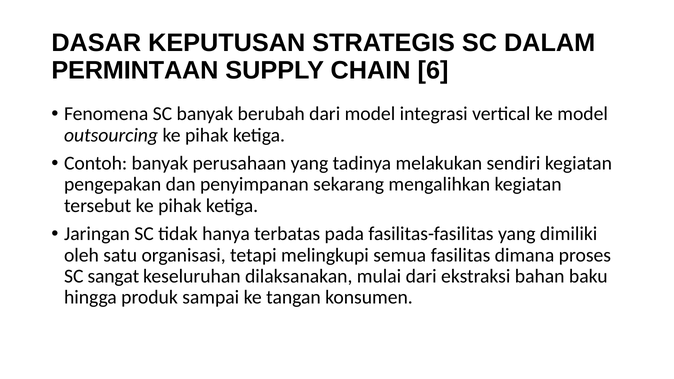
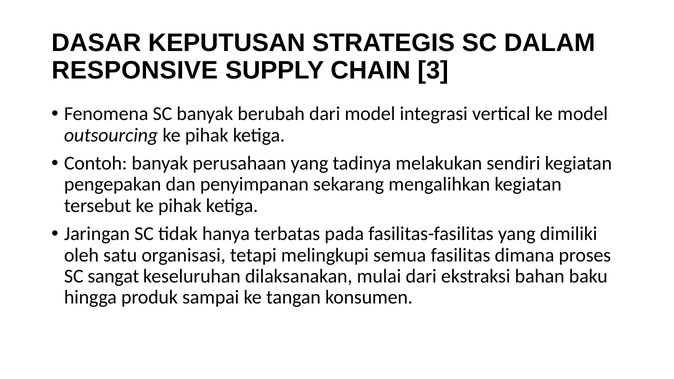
PERMINTAAN: PERMINTAAN -> RESPONSIVE
6: 6 -> 3
